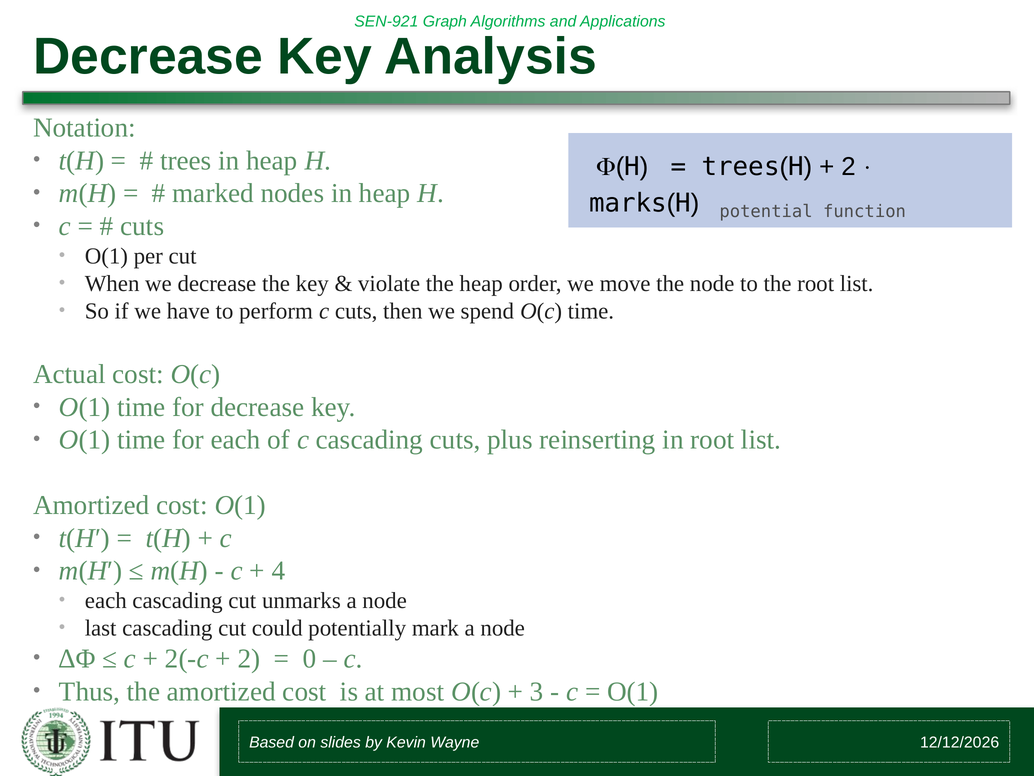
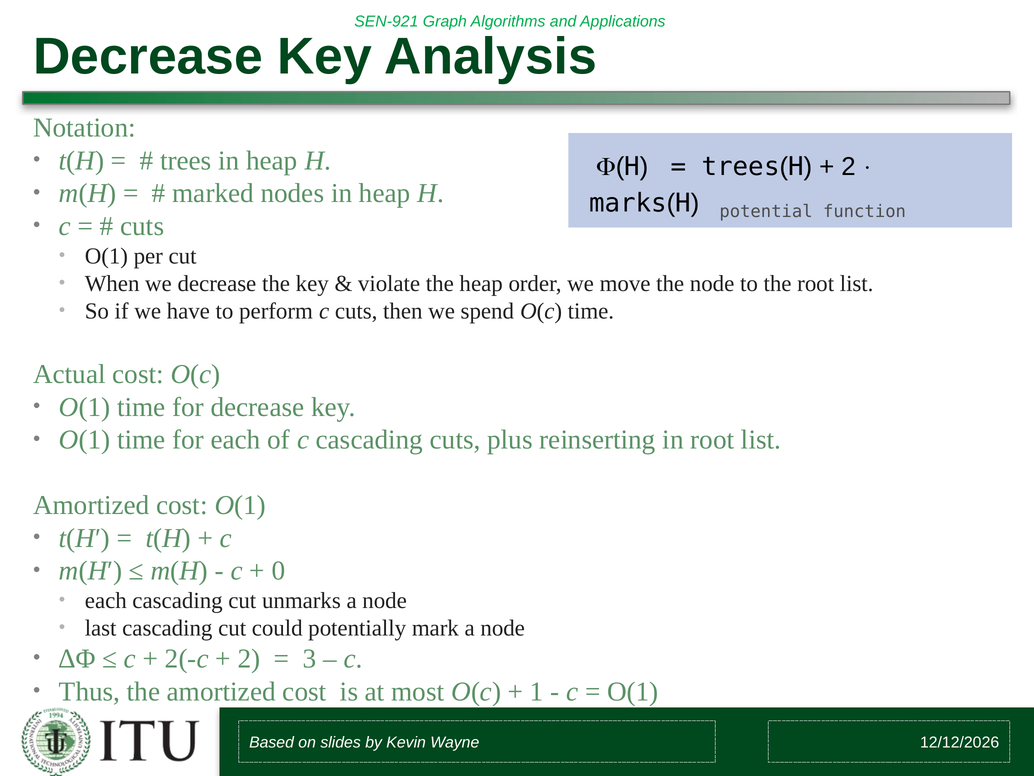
4: 4 -> 0
0: 0 -> 3
3: 3 -> 1
